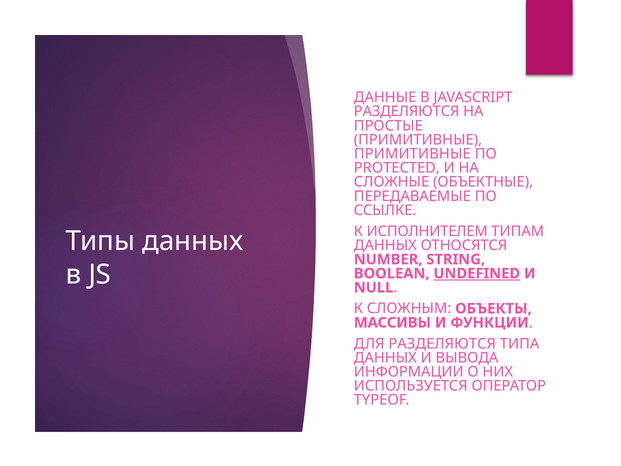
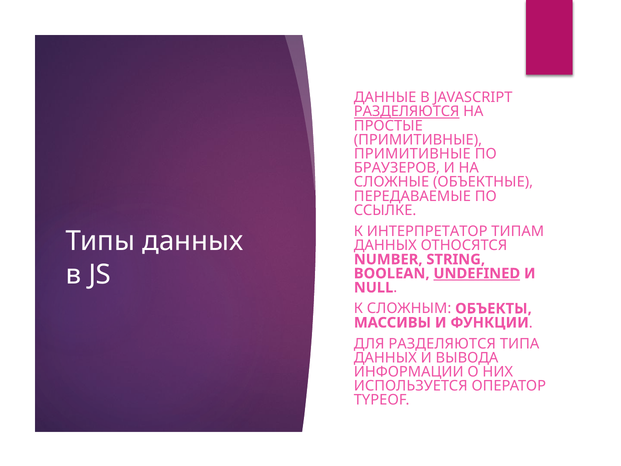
РАЗДЕЛЯЮТСЯ at (407, 112) underline: none -> present
PROTECTED: PROTECTED -> БРАУЗЕРОВ
ИСПОЛНИТЕЛЕМ: ИСПОЛНИТЕЛЕМ -> ИНТЕРПРЕТАТОР
